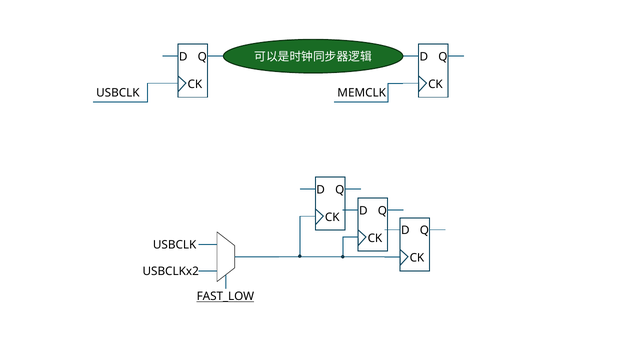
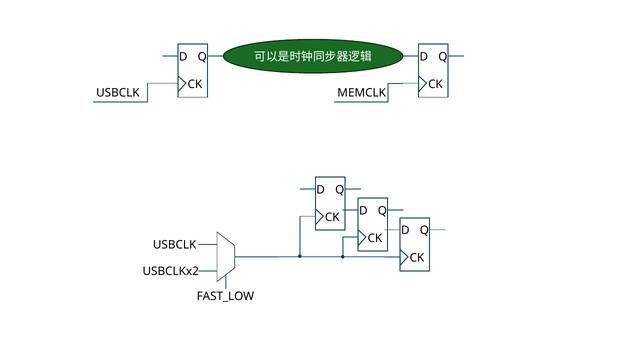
FAST_LOW underline: present -> none
